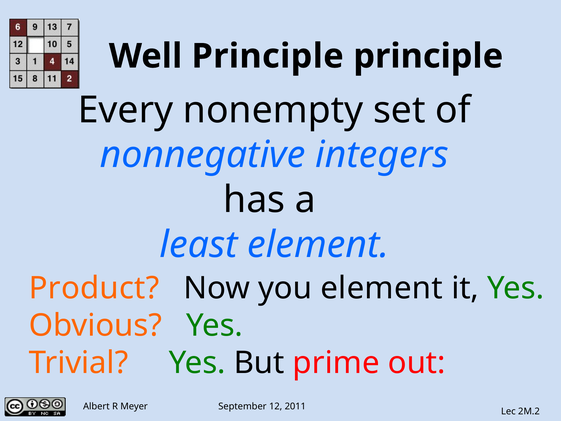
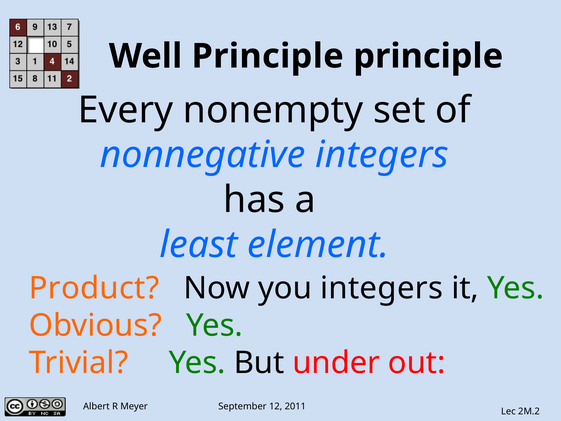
you element: element -> integers
prime: prime -> under
